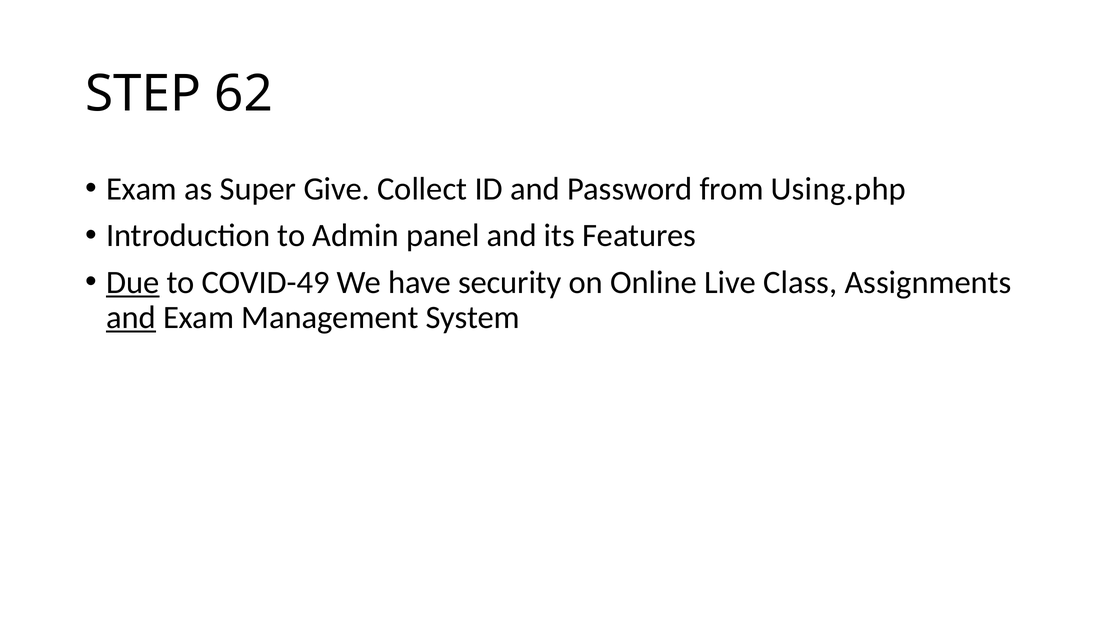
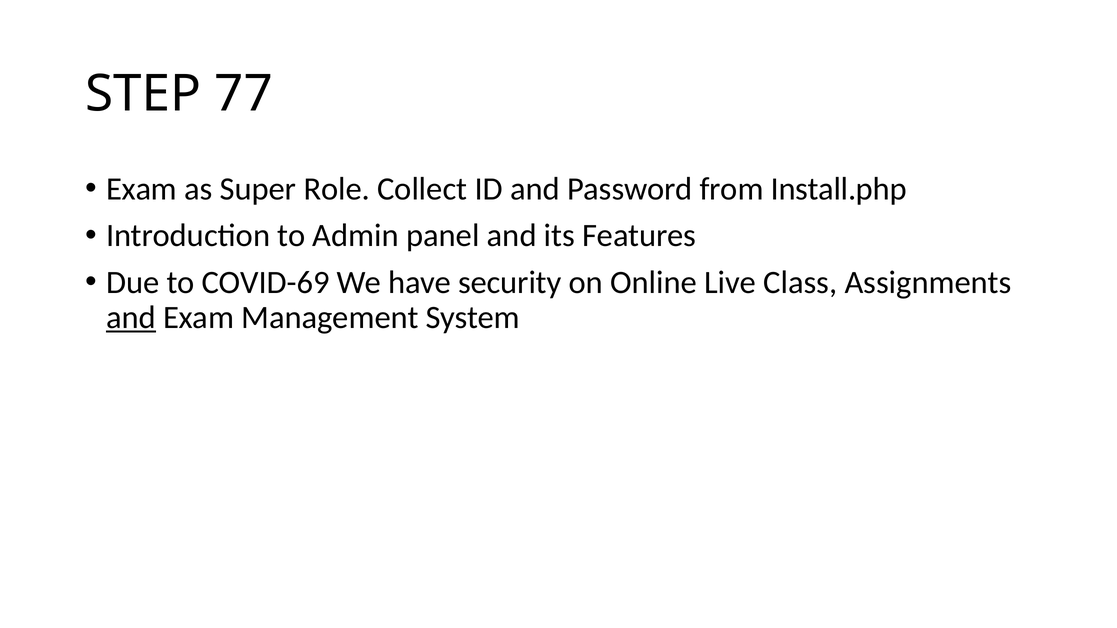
62: 62 -> 77
Give: Give -> Role
Using.php: Using.php -> Install.php
Due underline: present -> none
COVID-49: COVID-49 -> COVID-69
